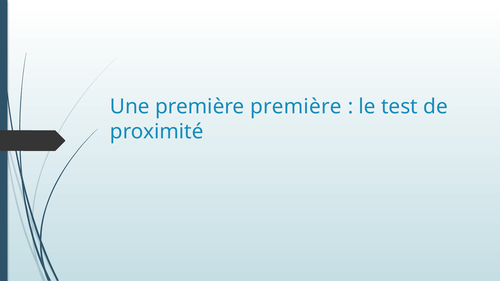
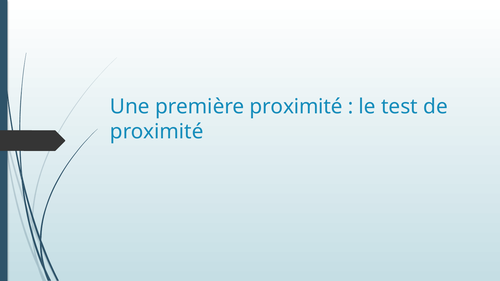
première première: première -> proximité
